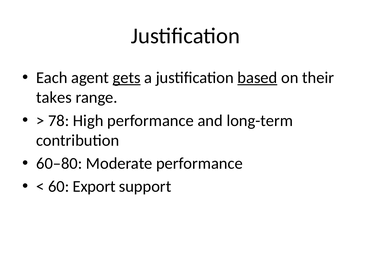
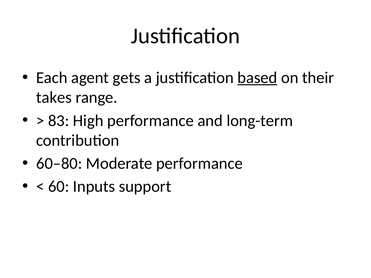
gets underline: present -> none
78: 78 -> 83
Export: Export -> Inputs
